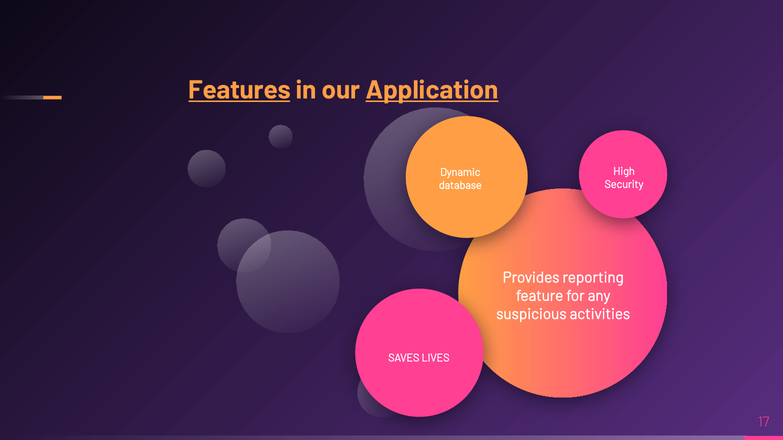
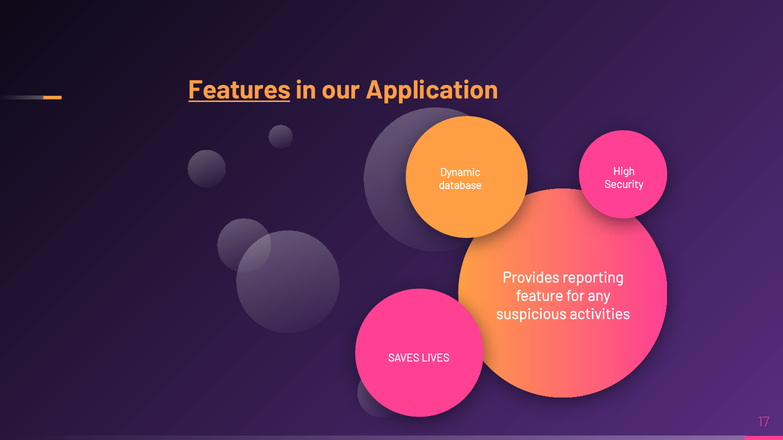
Application underline: present -> none
